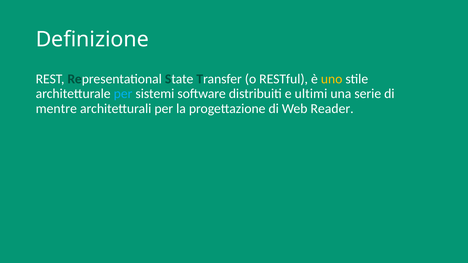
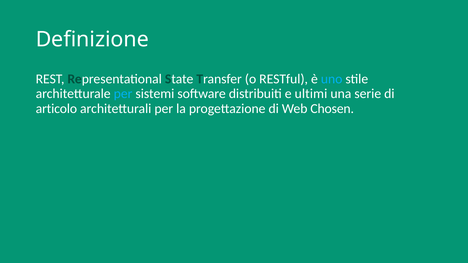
uno colour: yellow -> light blue
mentre: mentre -> articolo
Reader: Reader -> Chosen
